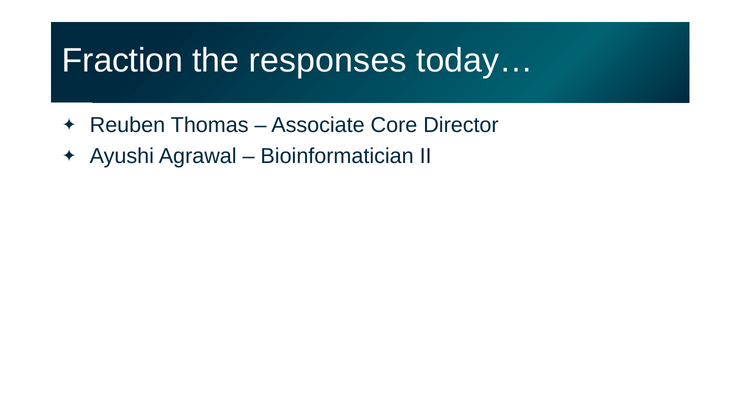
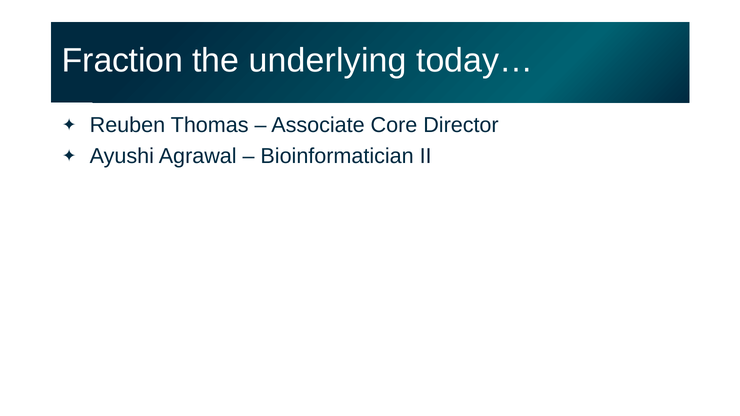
responses: responses -> underlying
